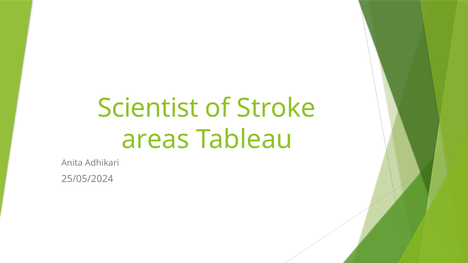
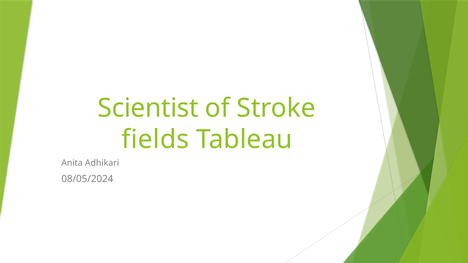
areas: areas -> fields
25/05/2024: 25/05/2024 -> 08/05/2024
